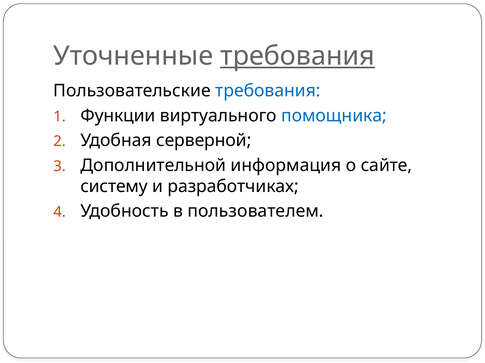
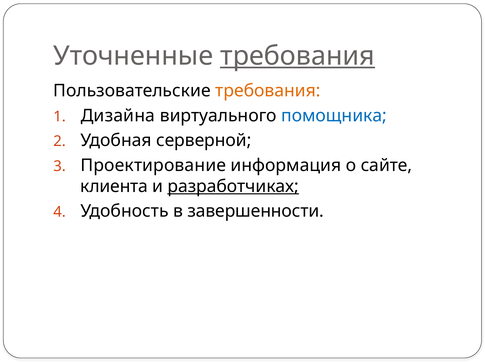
требования at (268, 91) colour: blue -> orange
Функции: Функции -> Дизайна
Дополнительной: Дополнительной -> Проектирование
систему: систему -> клиента
разработчиках underline: none -> present
пользователем: пользователем -> завершенности
